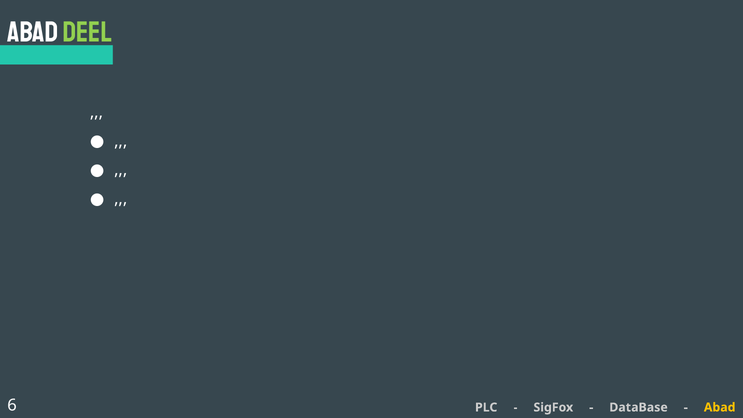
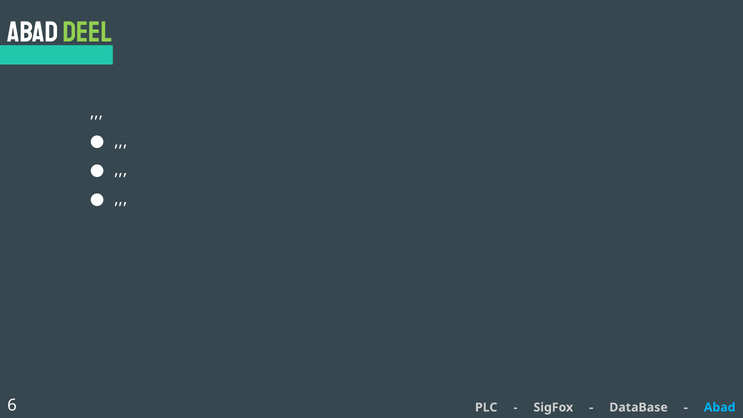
Abad at (720, 407) colour: yellow -> light blue
